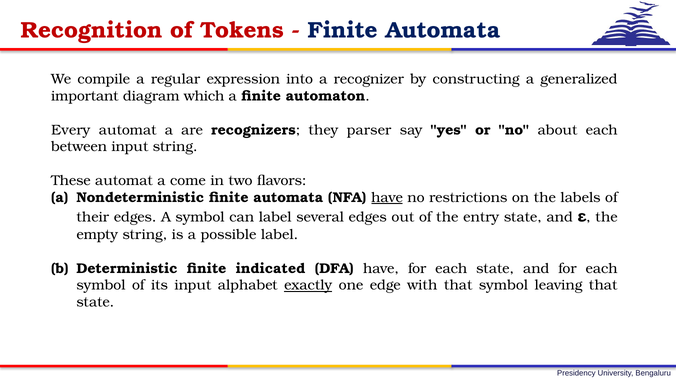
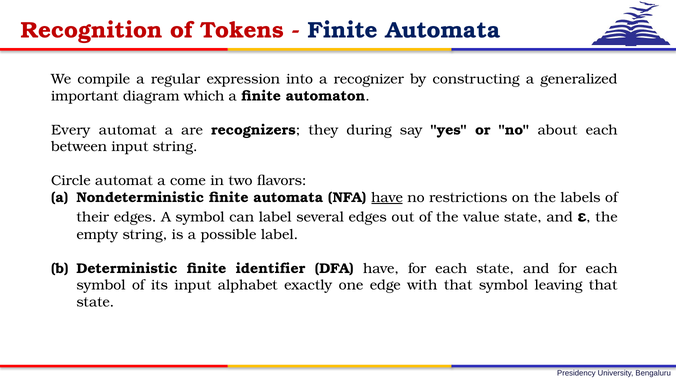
parser: parser -> during
These: These -> Circle
entry: entry -> value
indicated: indicated -> identifier
exactly underline: present -> none
